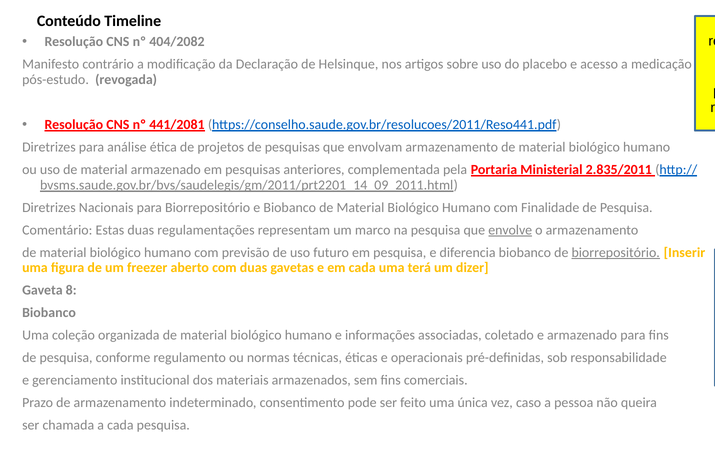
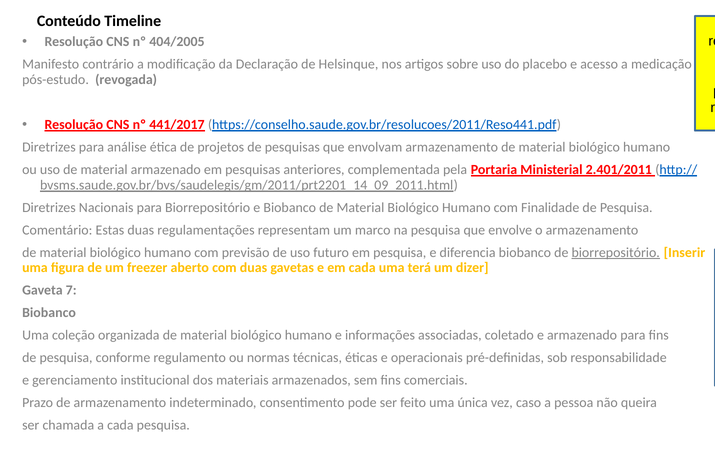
404/2082: 404/2082 -> 404/2005
441/2081: 441/2081 -> 441/2017
2.835/2011: 2.835/2011 -> 2.401/2011
envolve underline: present -> none
8: 8 -> 7
